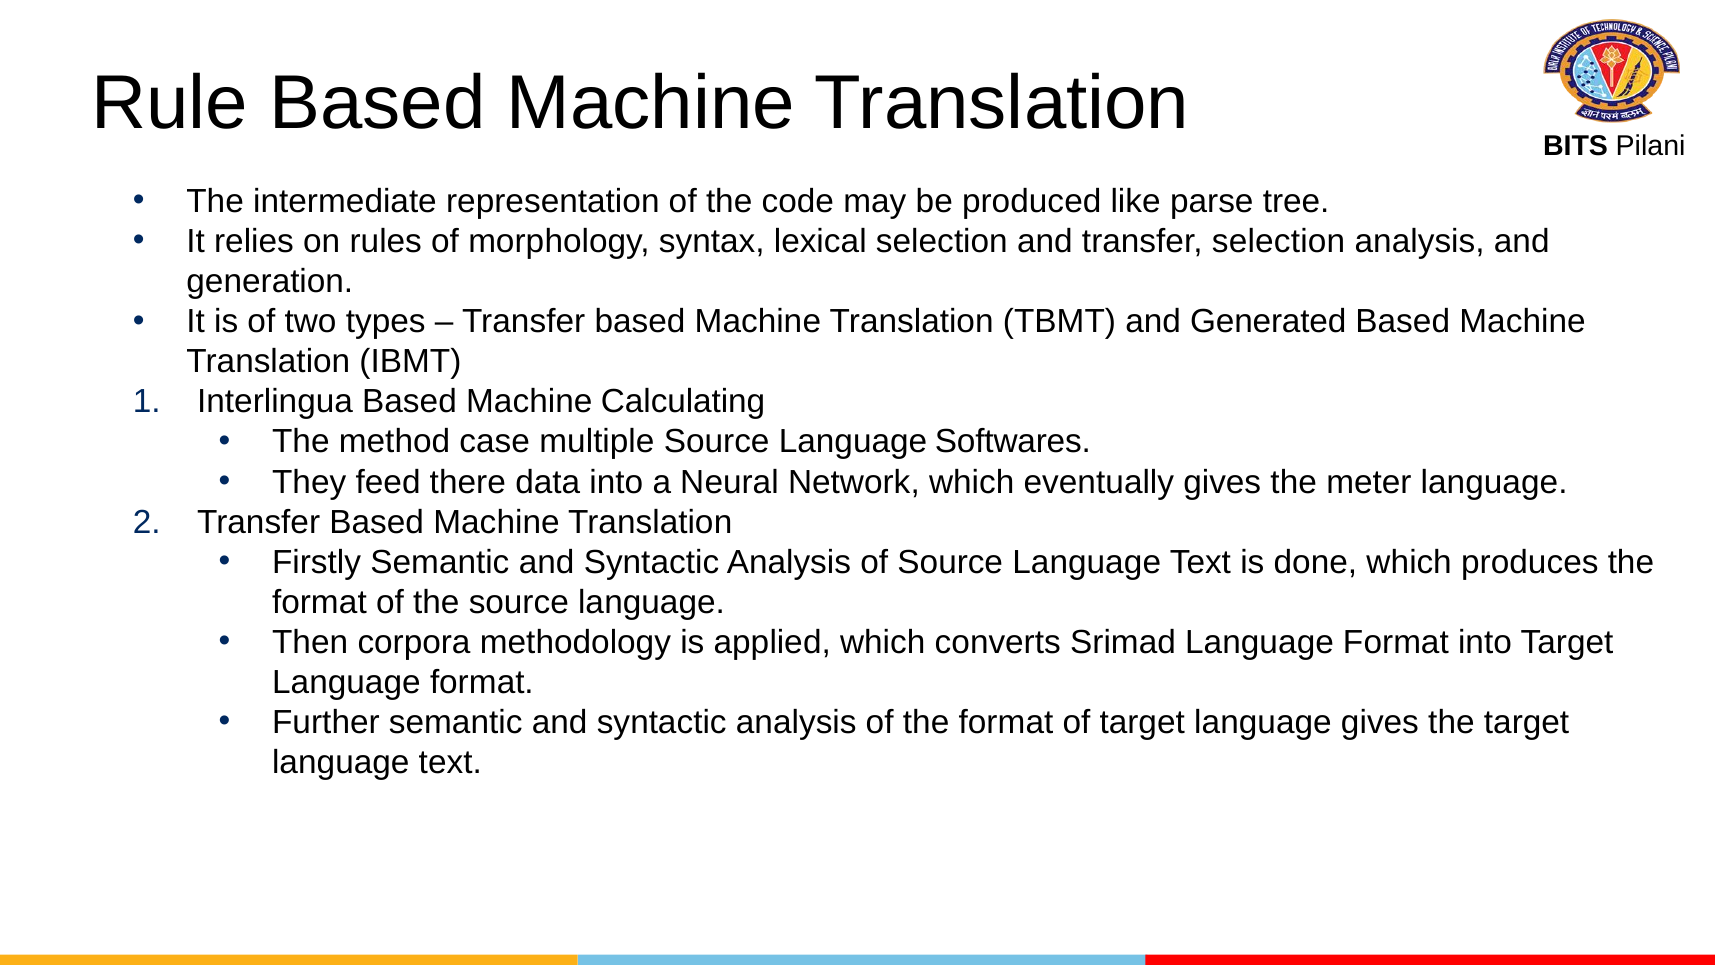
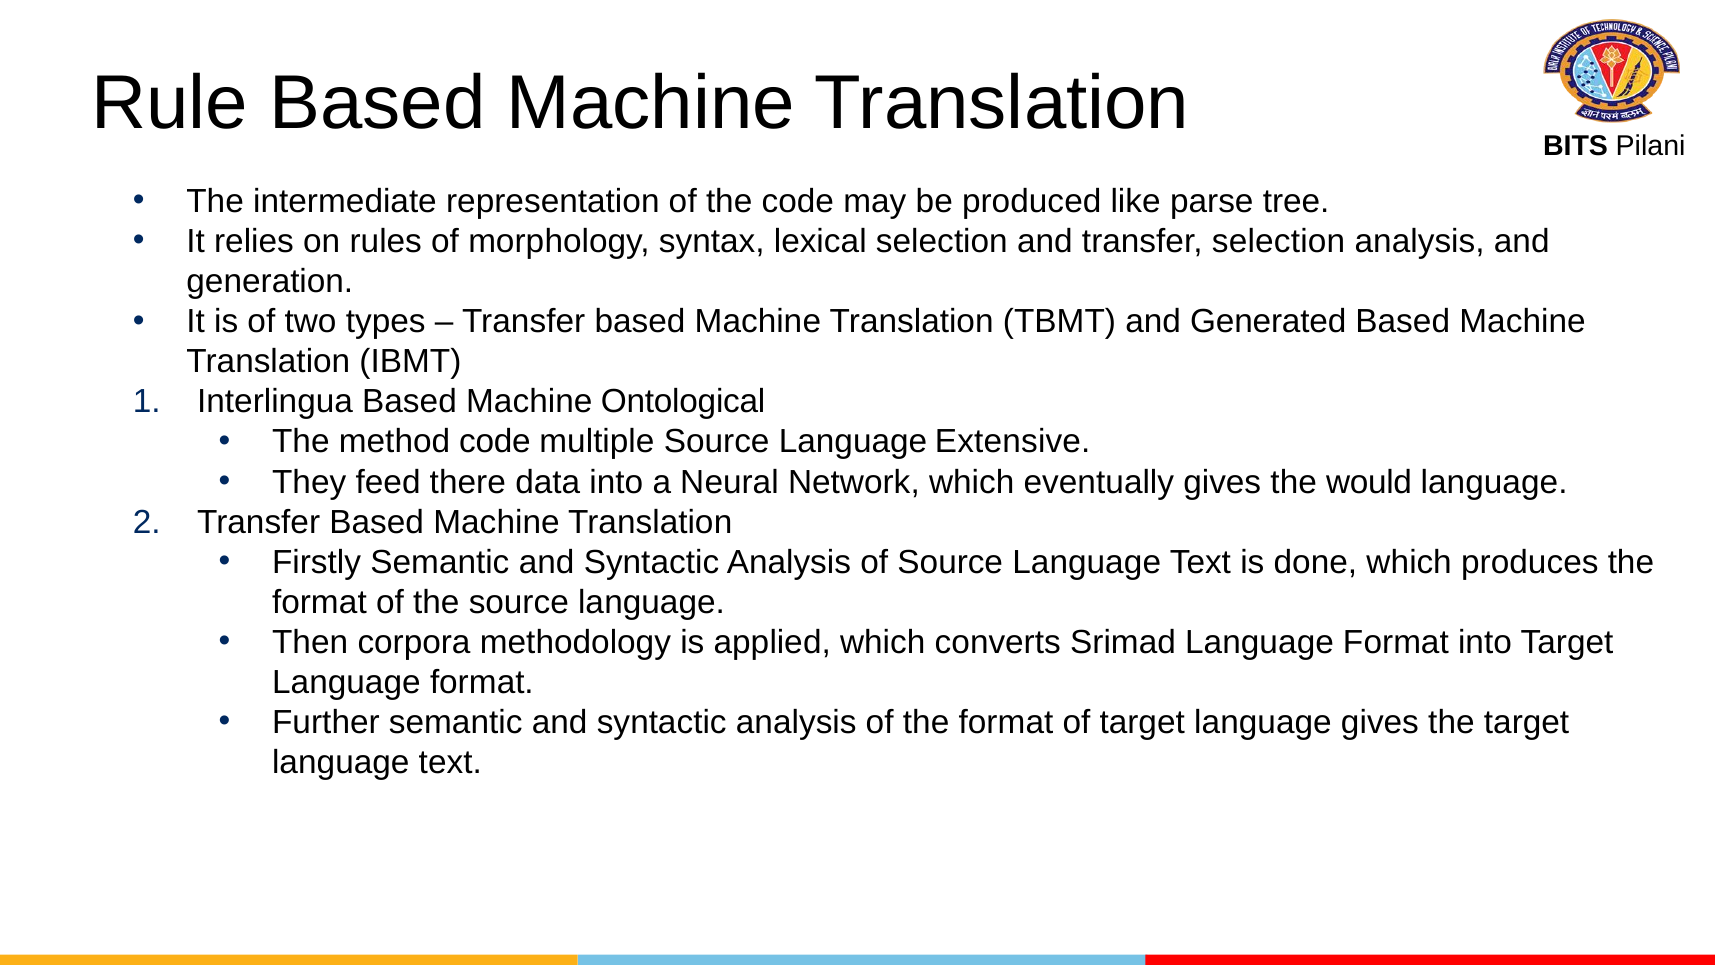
Calculating: Calculating -> Ontological
method case: case -> code
Softwares: Softwares -> Extensive
meter: meter -> would
